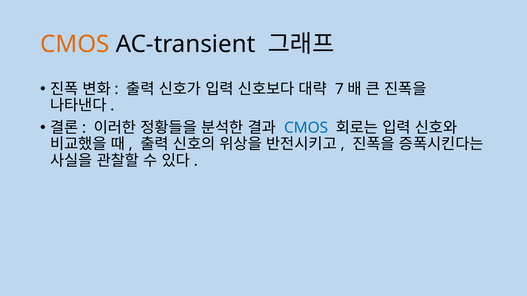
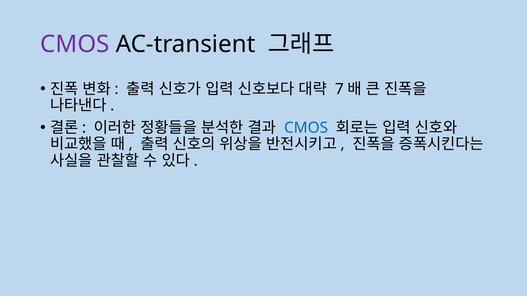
CMOS at (75, 44) colour: orange -> purple
